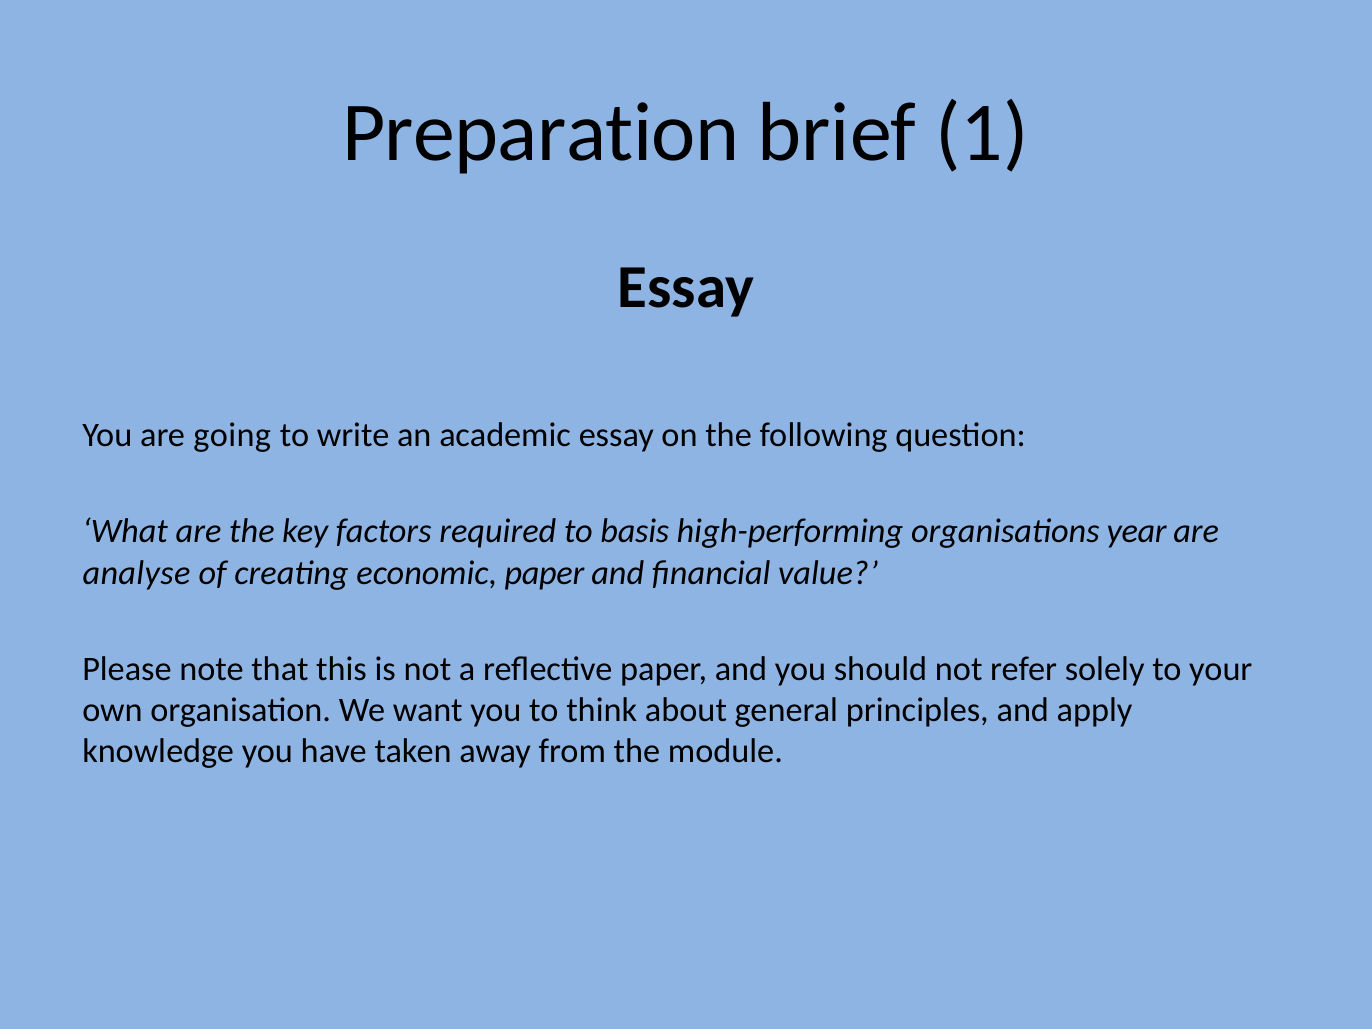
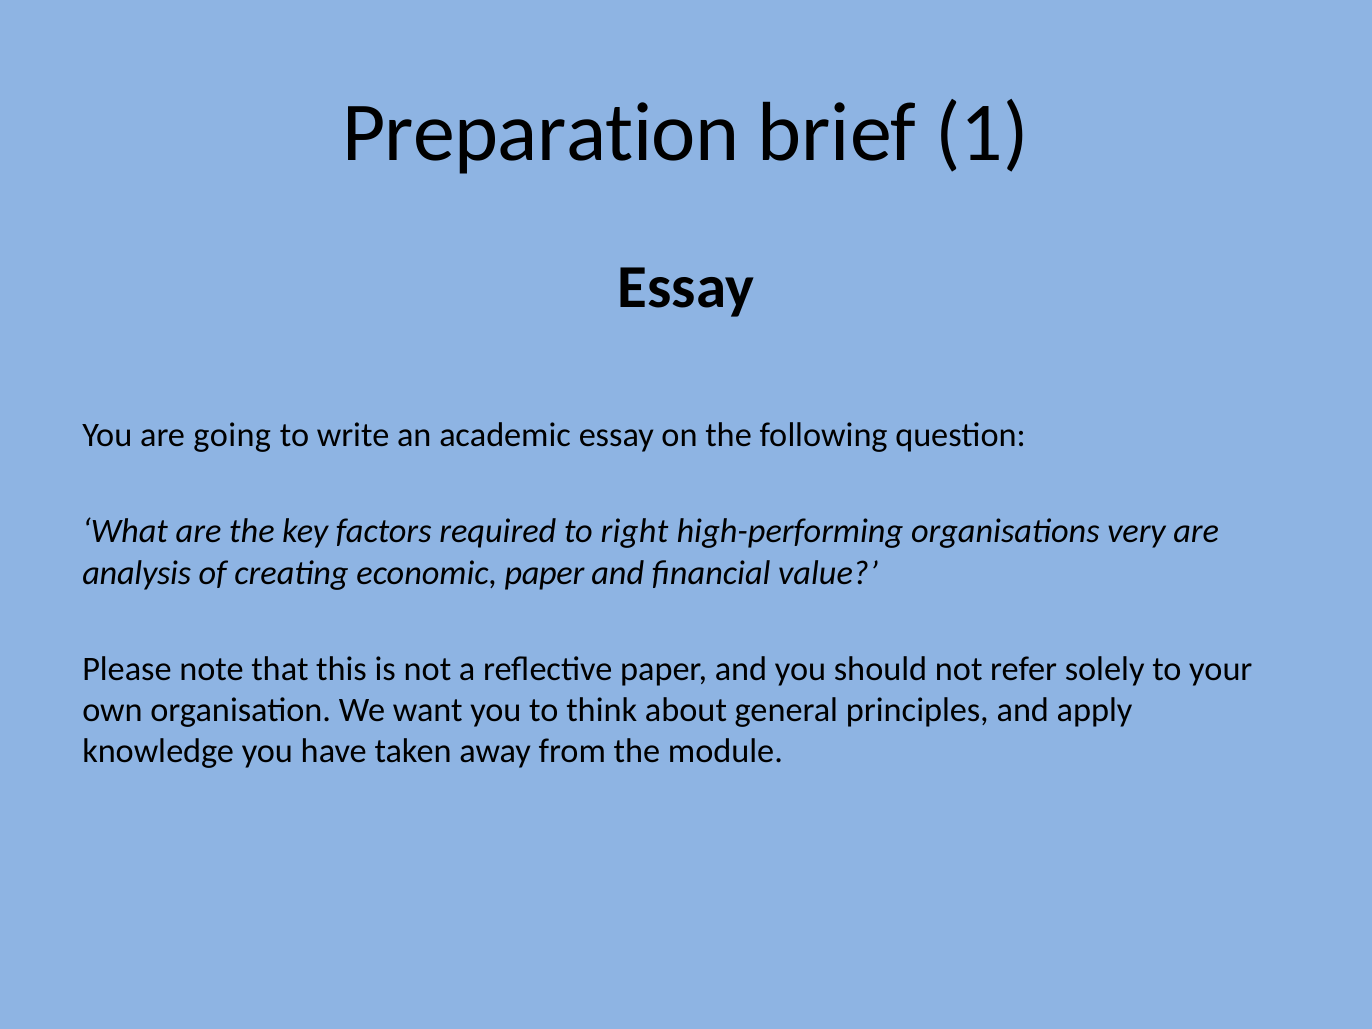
basis: basis -> right
year: year -> very
analyse: analyse -> analysis
